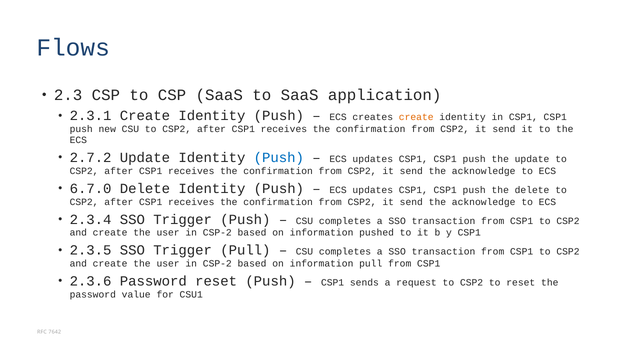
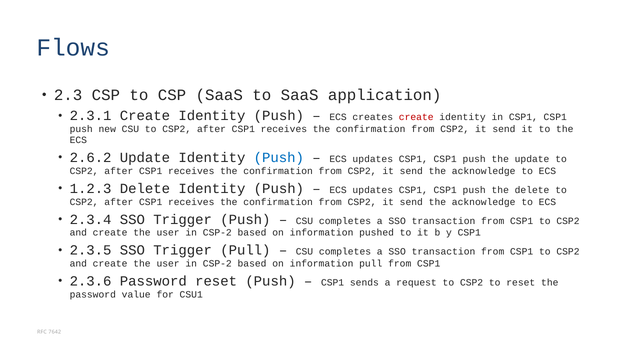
create at (416, 117) colour: orange -> red
2.7.2: 2.7.2 -> 2.6.2
6.7.0: 6.7.0 -> 1.2.3
